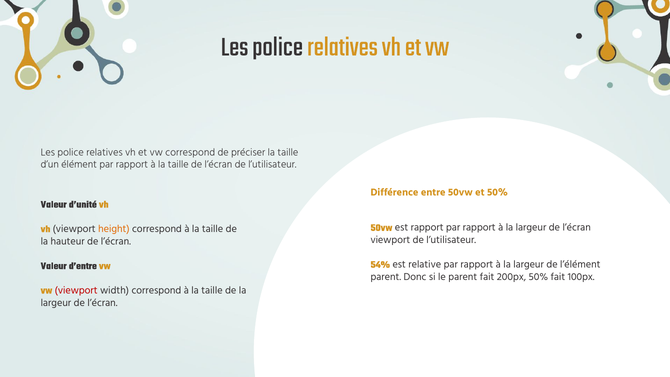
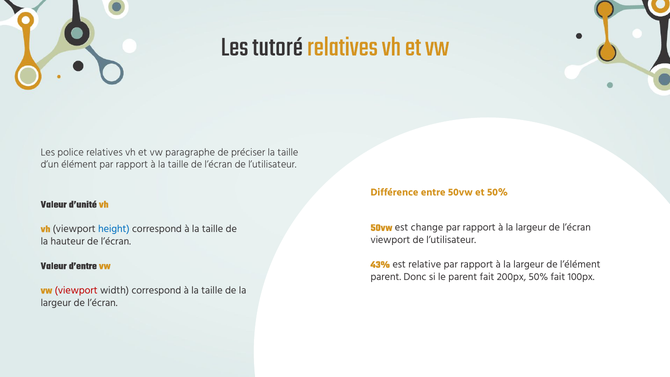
police at (278, 46): police -> tutoré
vw correspond: correspond -> paragraphe
est rapport: rapport -> change
height colour: orange -> blue
54%: 54% -> 43%
